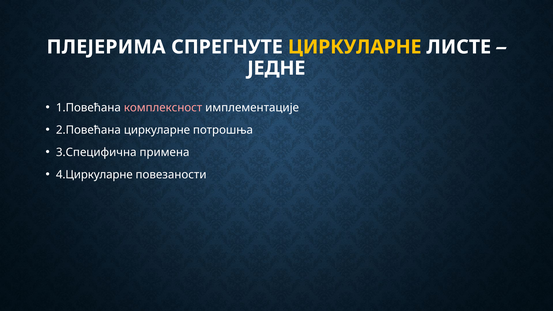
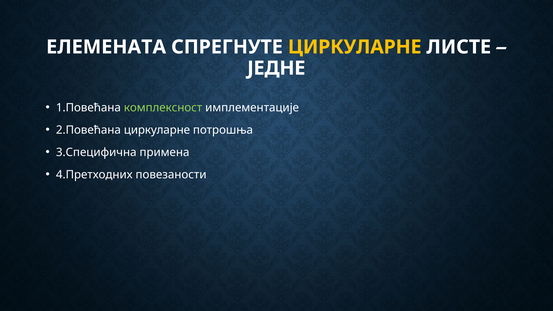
ПЛЕЈЕРИМА: ПЛЕЈЕРИМА -> ЕЛЕМЕНАТА
комплексност colour: pink -> light green
4.Циркуларне: 4.Циркуларне -> 4.Претходних
